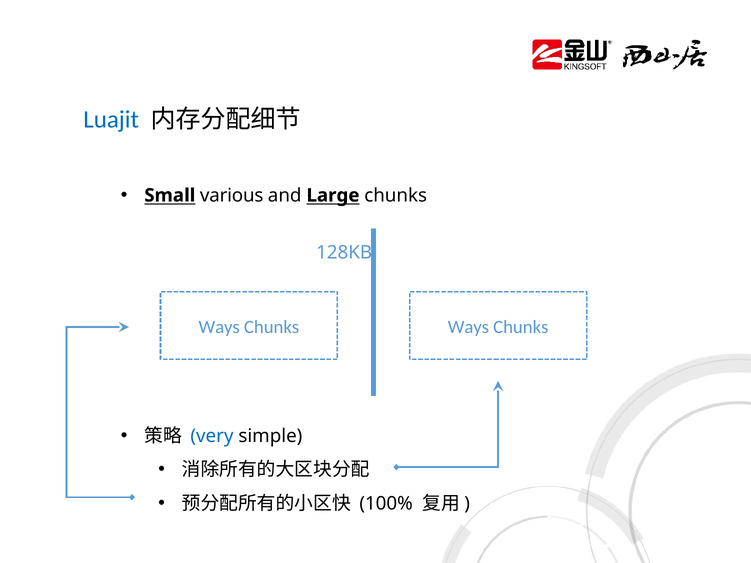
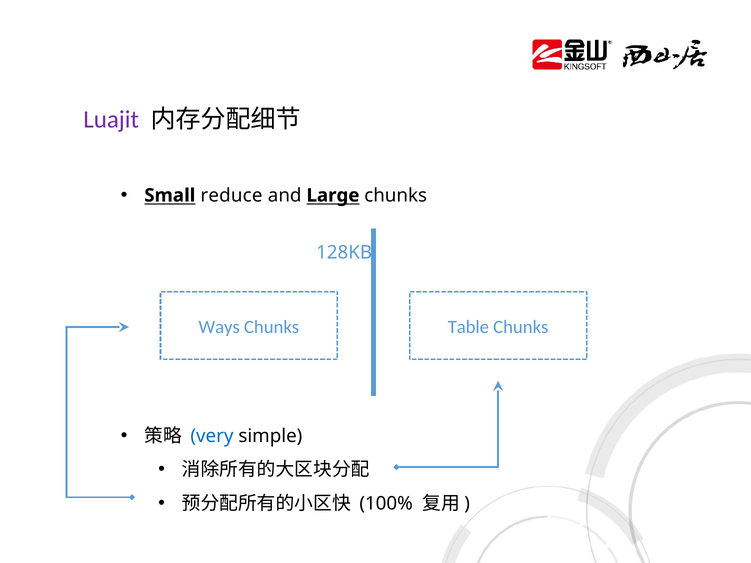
Luajit colour: blue -> purple
various: various -> reduce
Chunks Ways: Ways -> Table
